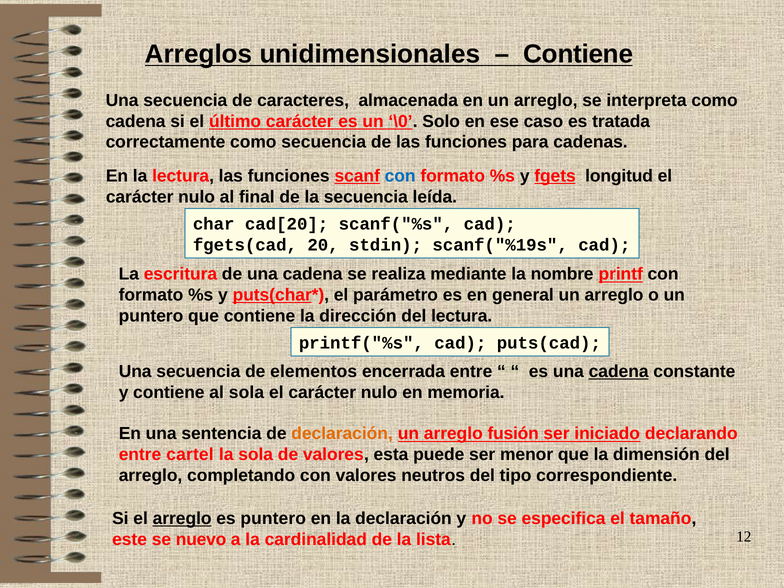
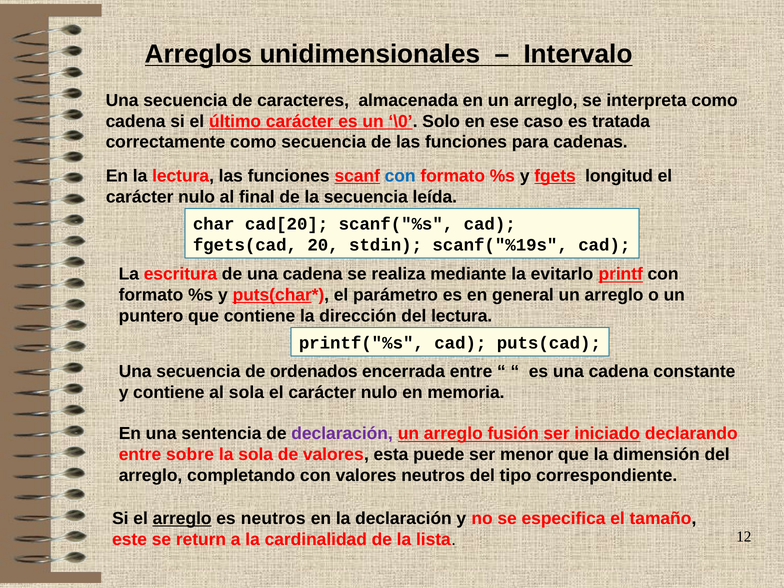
Contiene at (578, 54): Contiene -> Intervalo
nombre: nombre -> evitarlo
elementos: elementos -> ordenados
cadena at (619, 371) underline: present -> none
declaración at (342, 434) colour: orange -> purple
cartel: cartel -> sobre
es puntero: puntero -> neutros
nuevo: nuevo -> return
